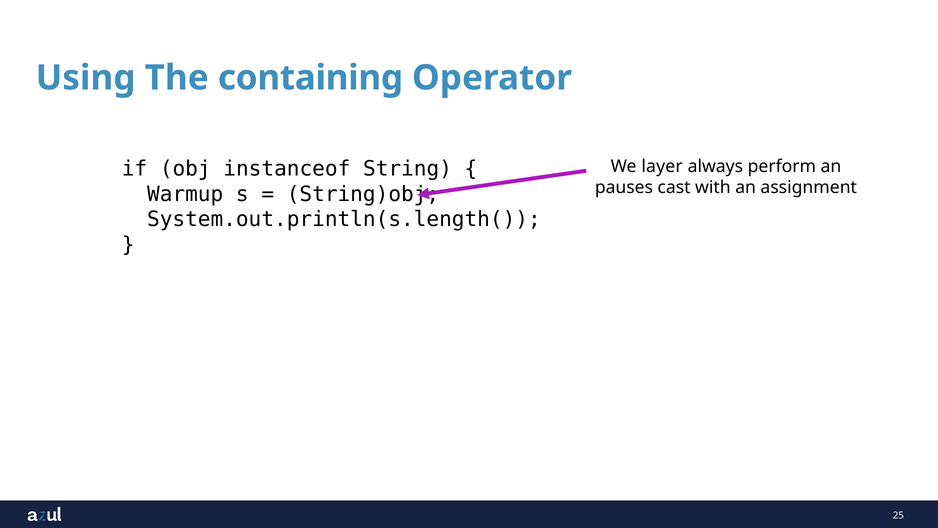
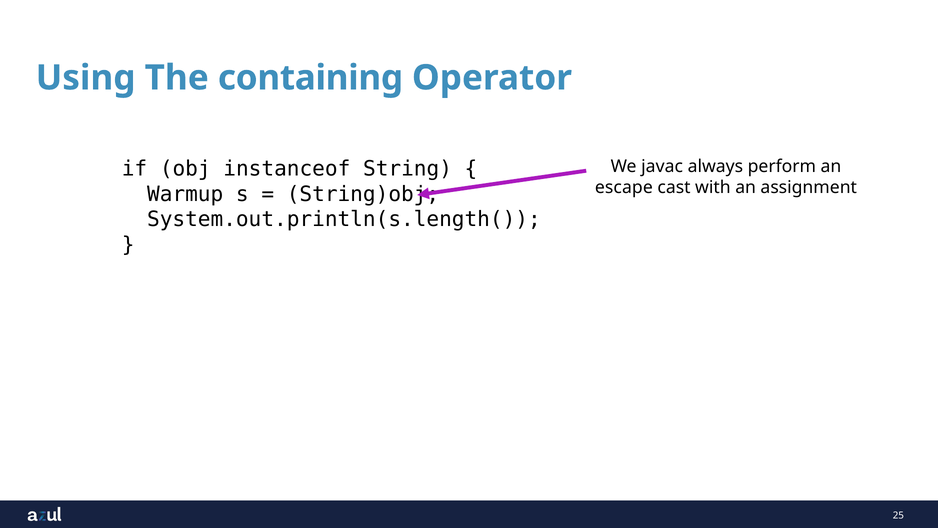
layer: layer -> javac
pauses: pauses -> escape
